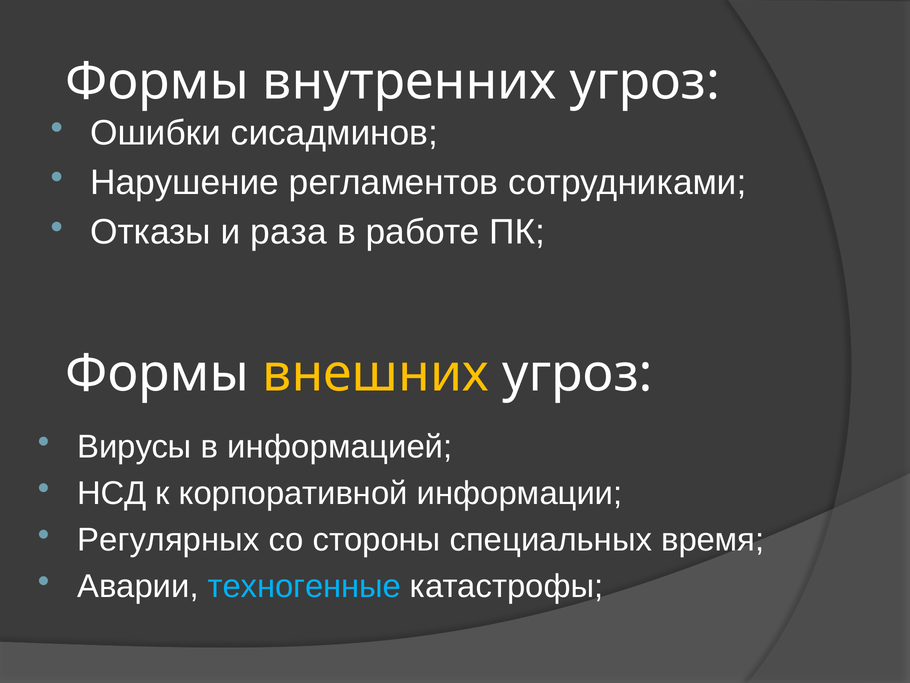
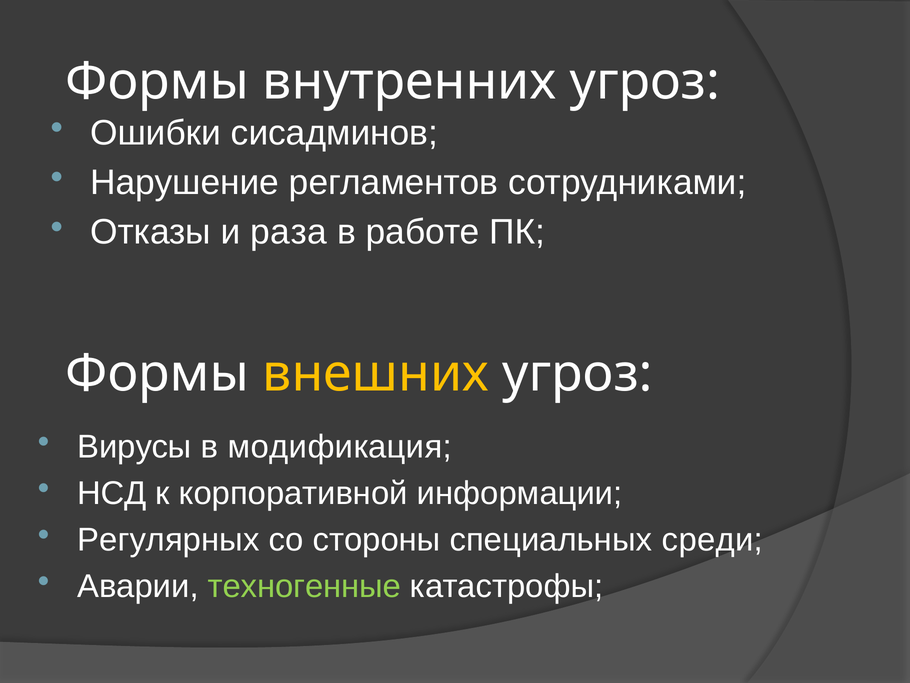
информацией: информацией -> модификация
время: время -> среди
техногенные colour: light blue -> light green
